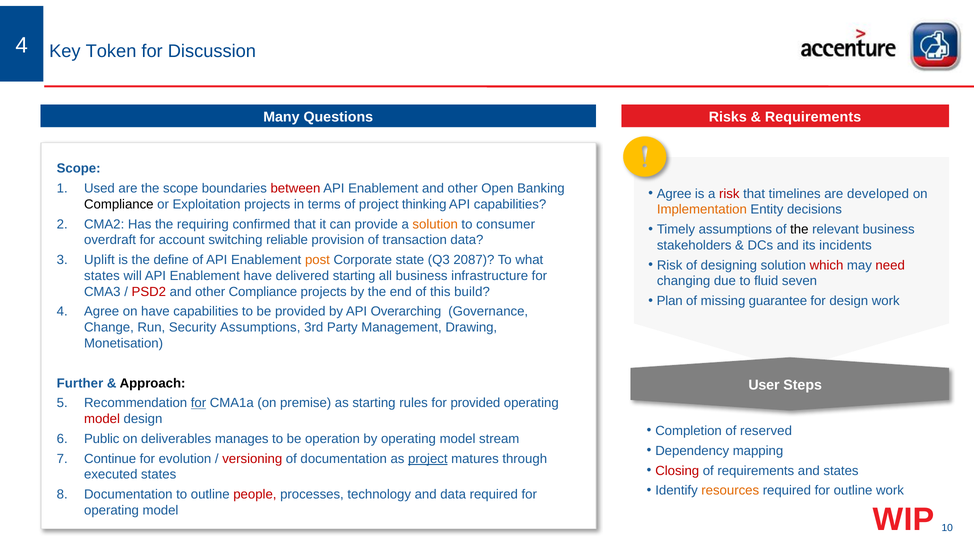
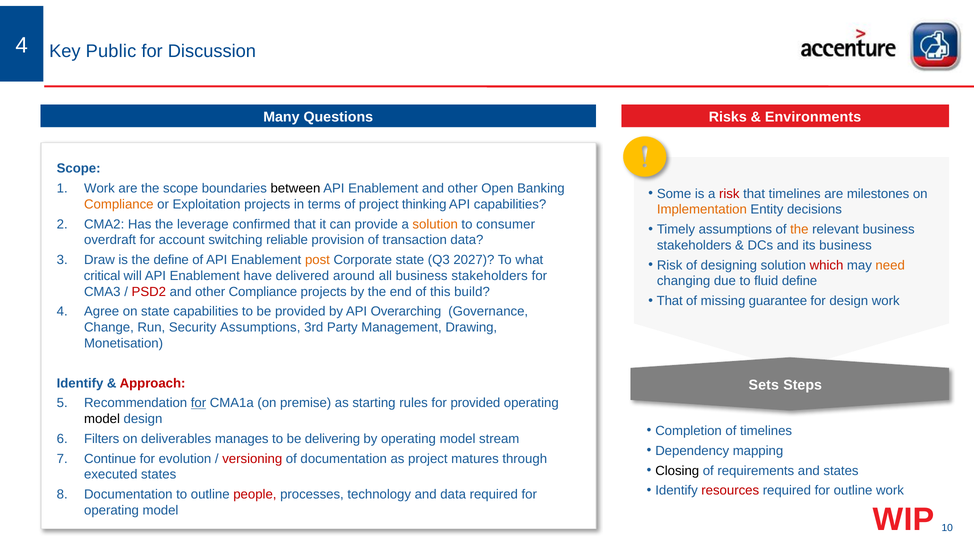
Token: Token -> Public
Requirements at (813, 117): Requirements -> Environments
Used at (99, 188): Used -> Work
between colour: red -> black
Agree at (674, 194): Agree -> Some
developed: developed -> milestones
Compliance at (119, 204) colour: black -> orange
requiring: requiring -> leverage
the at (799, 229) colour: black -> orange
its incidents: incidents -> business
Uplift: Uplift -> Draw
2087: 2087 -> 2027
need colour: red -> orange
states at (102, 276): states -> critical
delivered starting: starting -> around
all business infrastructure: infrastructure -> stakeholders
fluid seven: seven -> define
Plan at (670, 301): Plan -> That
on have: have -> state
Further at (80, 383): Further -> Identify
Approach colour: black -> red
User: User -> Sets
model at (102, 419) colour: red -> black
of reserved: reserved -> timelines
Public: Public -> Filters
operation: operation -> delivering
project at (428, 459) underline: present -> none
Closing colour: red -> black
resources colour: orange -> red
